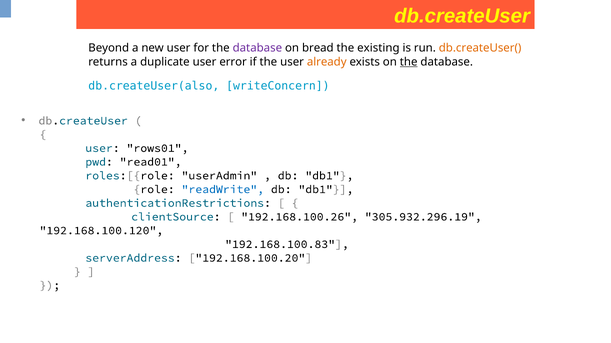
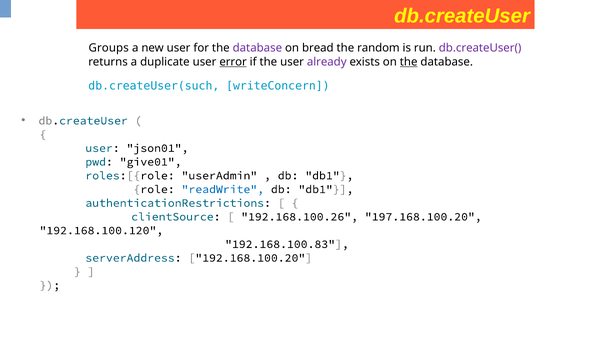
Beyond: Beyond -> Groups
existing: existing -> random
db.createUser( colour: orange -> purple
error underline: none -> present
already colour: orange -> purple
db.createUser(also: db.createUser(also -> db.createUser(such
rows01: rows01 -> json01
read01: read01 -> give01
305.932.296.19: 305.932.296.19 -> 197.168.100.20
